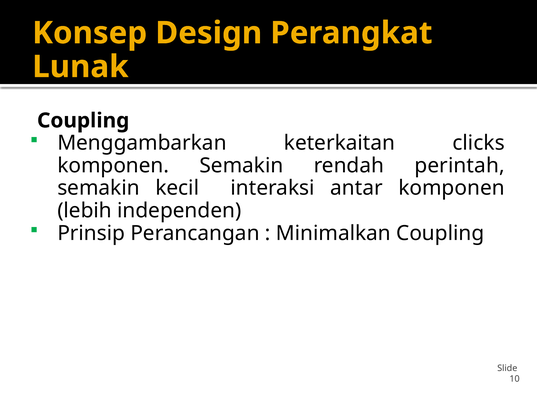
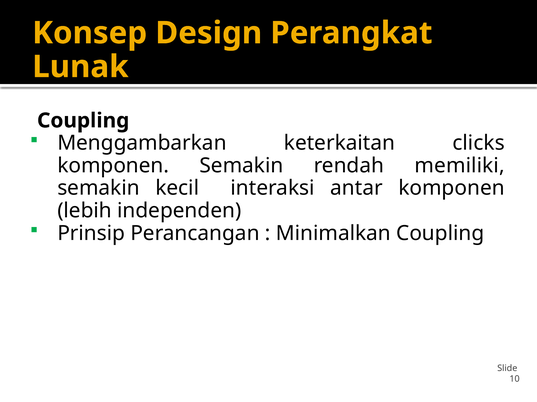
perintah: perintah -> memiliki
